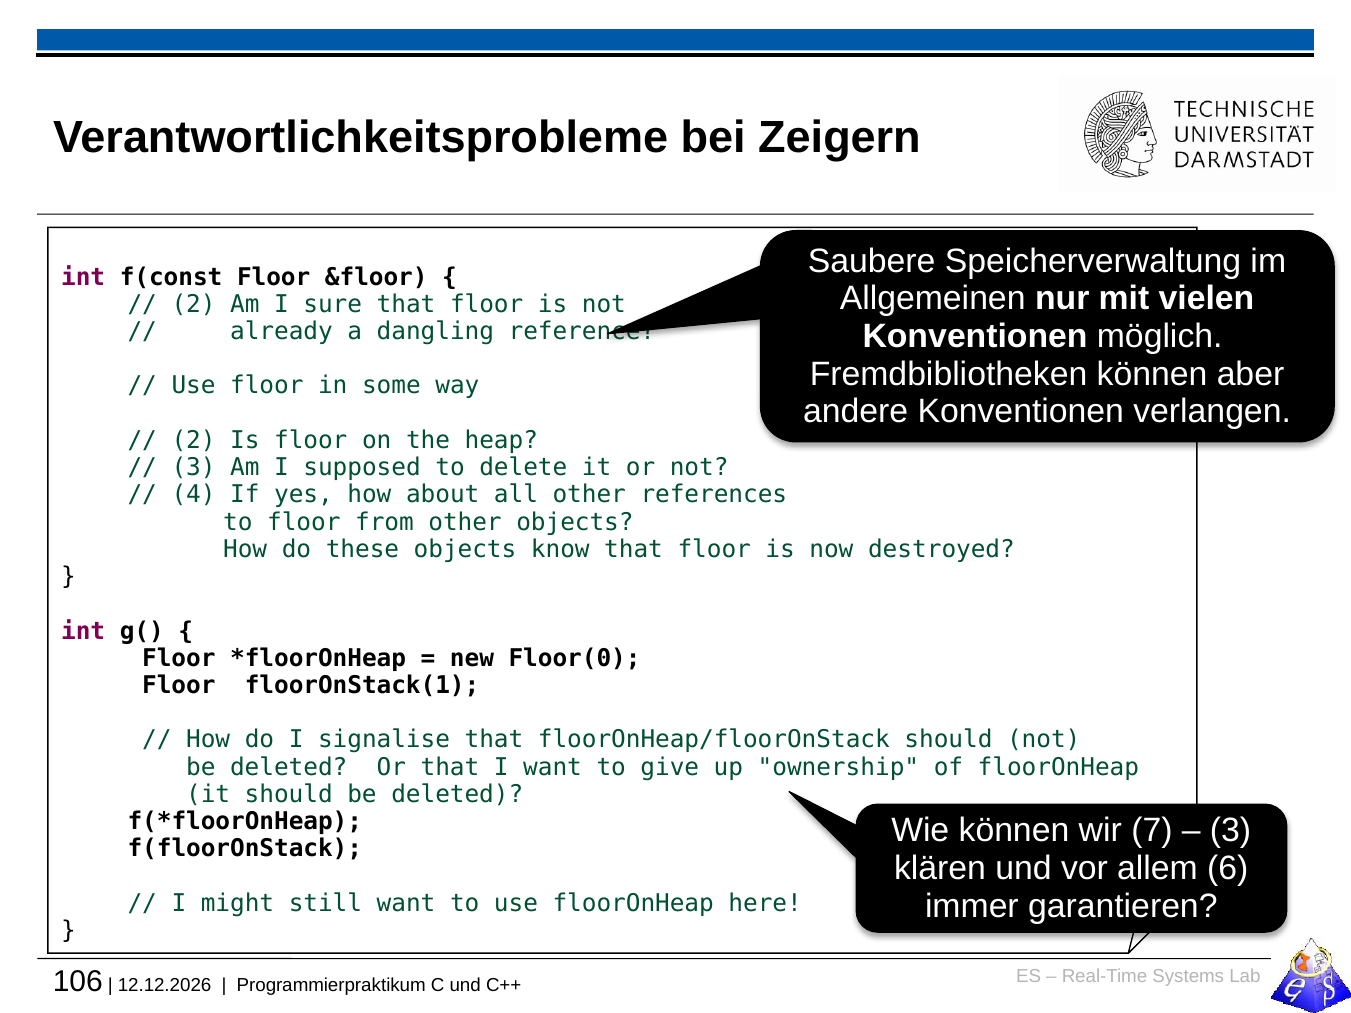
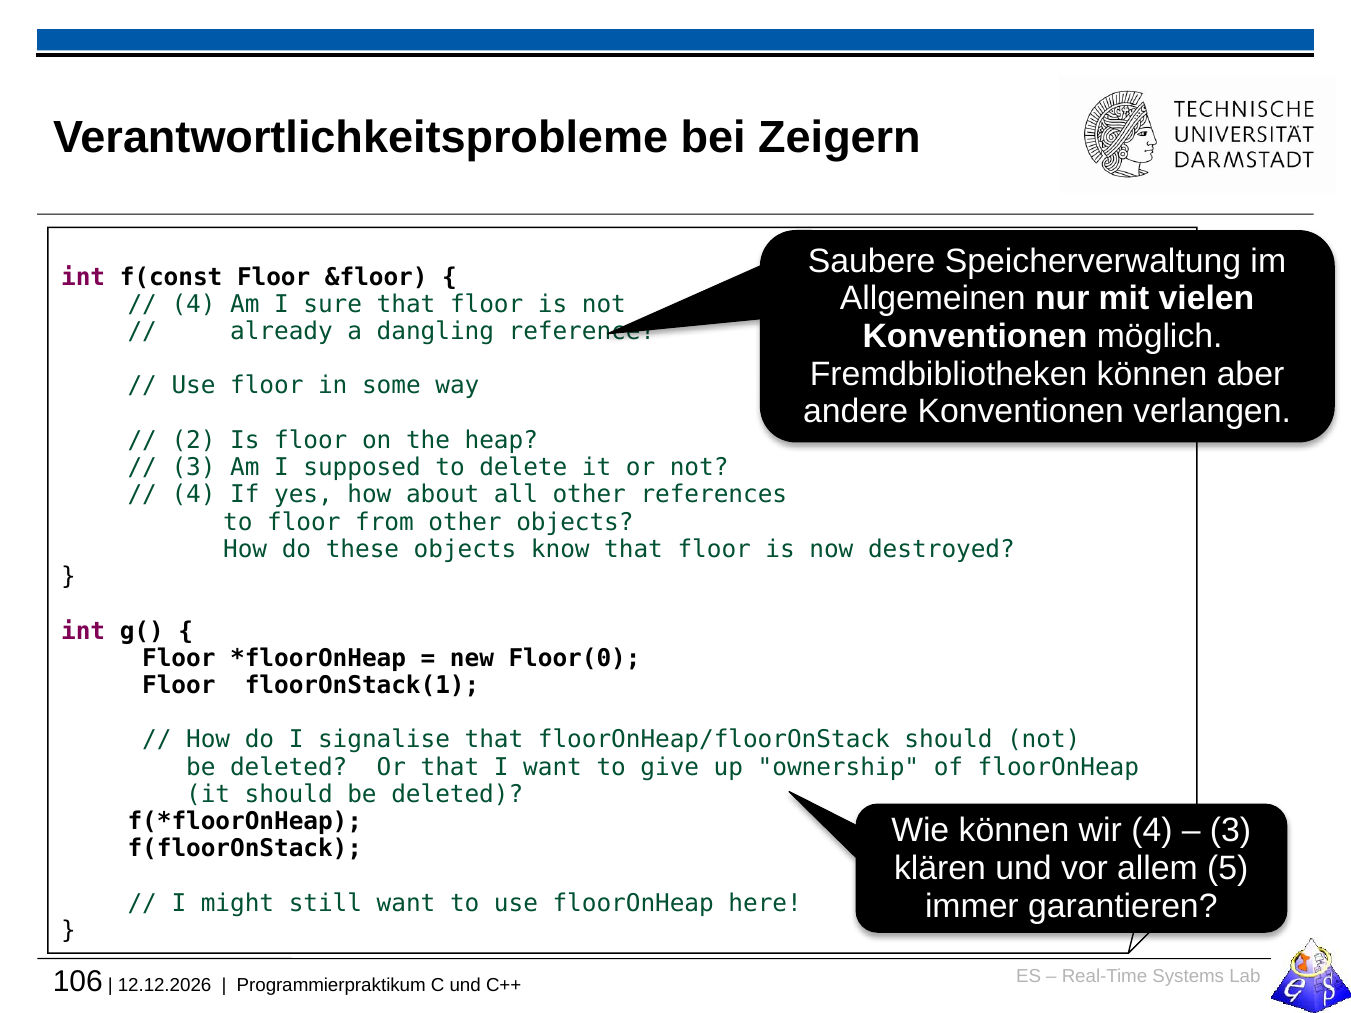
2 at (194, 304): 2 -> 4
wir 7: 7 -> 4
6: 6 -> 5
